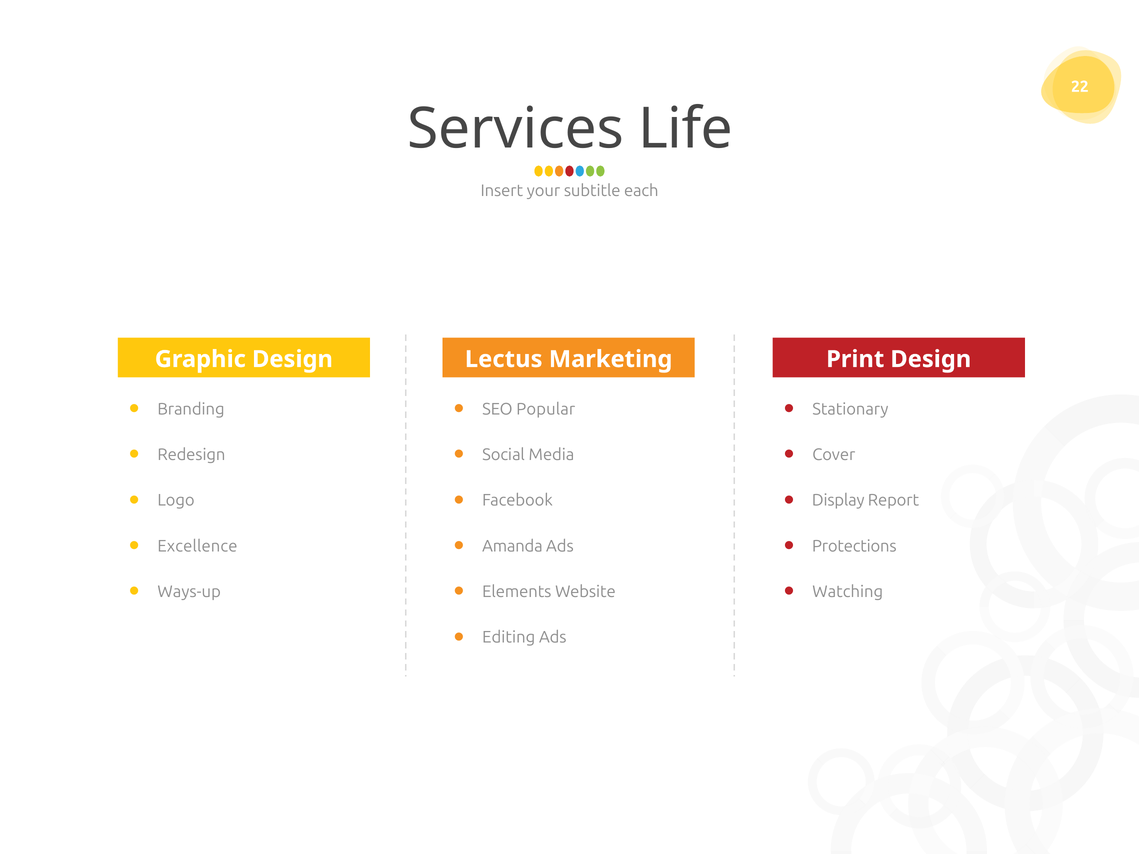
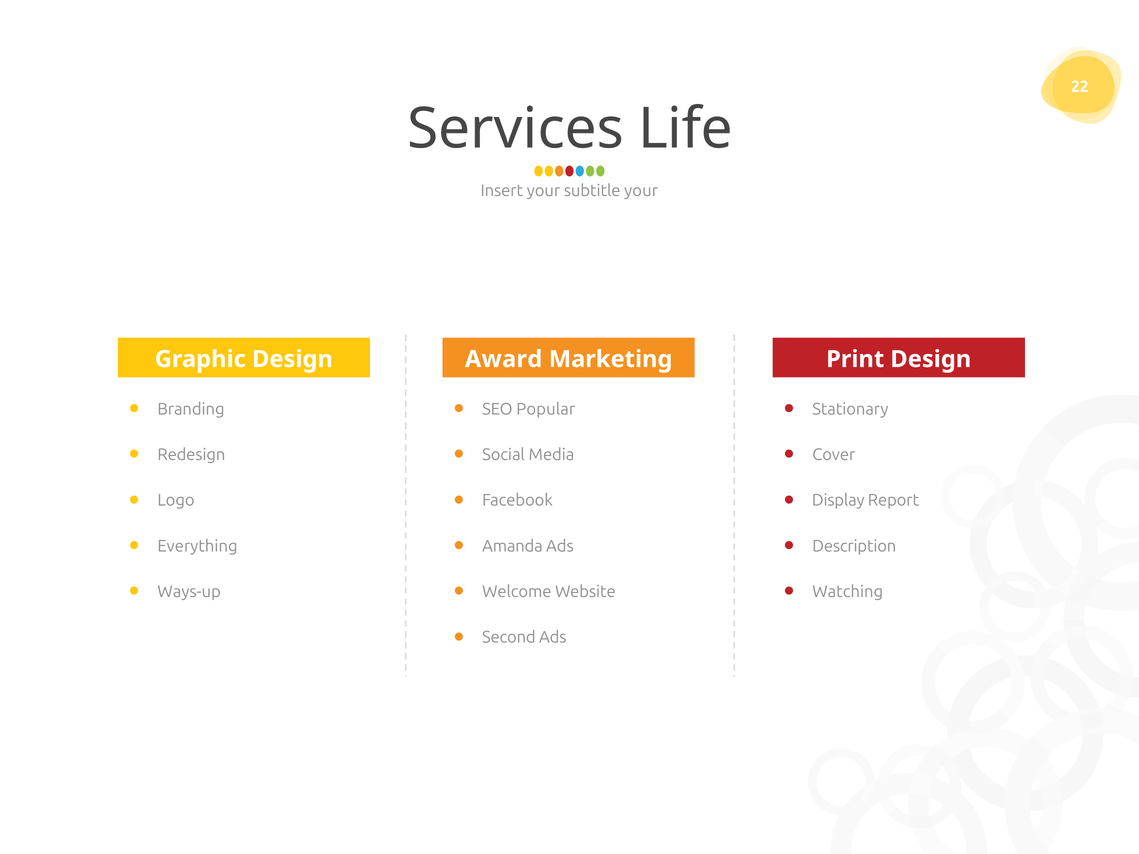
subtitle each: each -> your
Lectus: Lectus -> Award
Excellence: Excellence -> Everything
Protections: Protections -> Description
Elements: Elements -> Welcome
Editing: Editing -> Second
